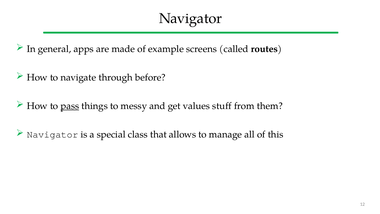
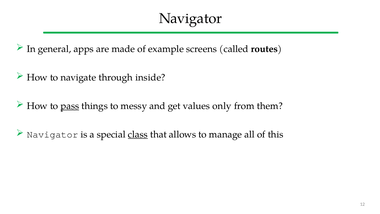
before: before -> inside
stuff: stuff -> only
class underline: none -> present
